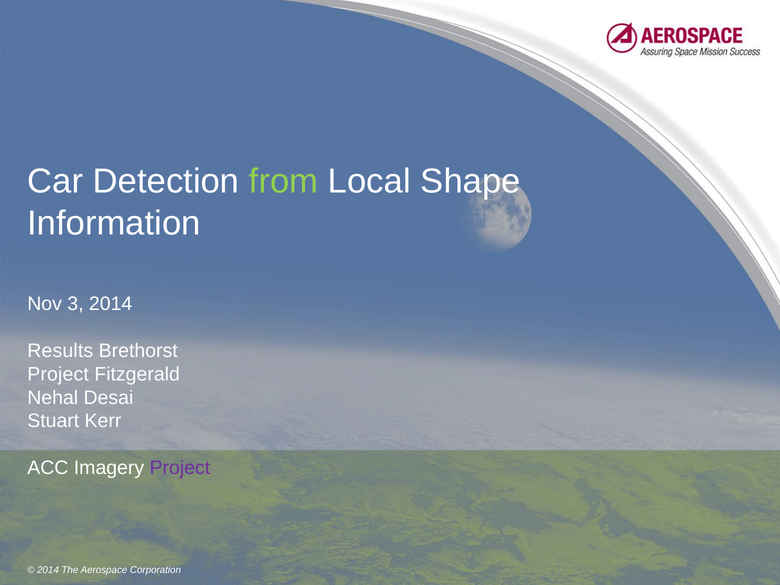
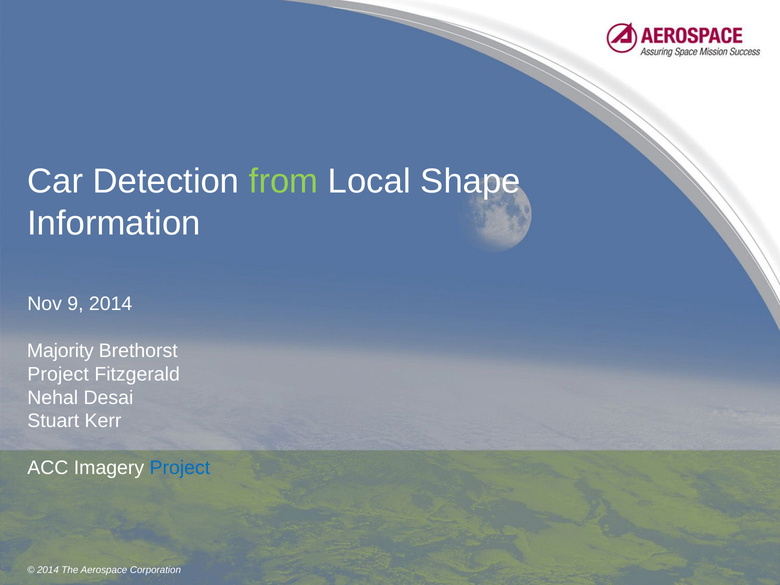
3: 3 -> 9
Results: Results -> Majority
Project at (180, 468) colour: purple -> blue
